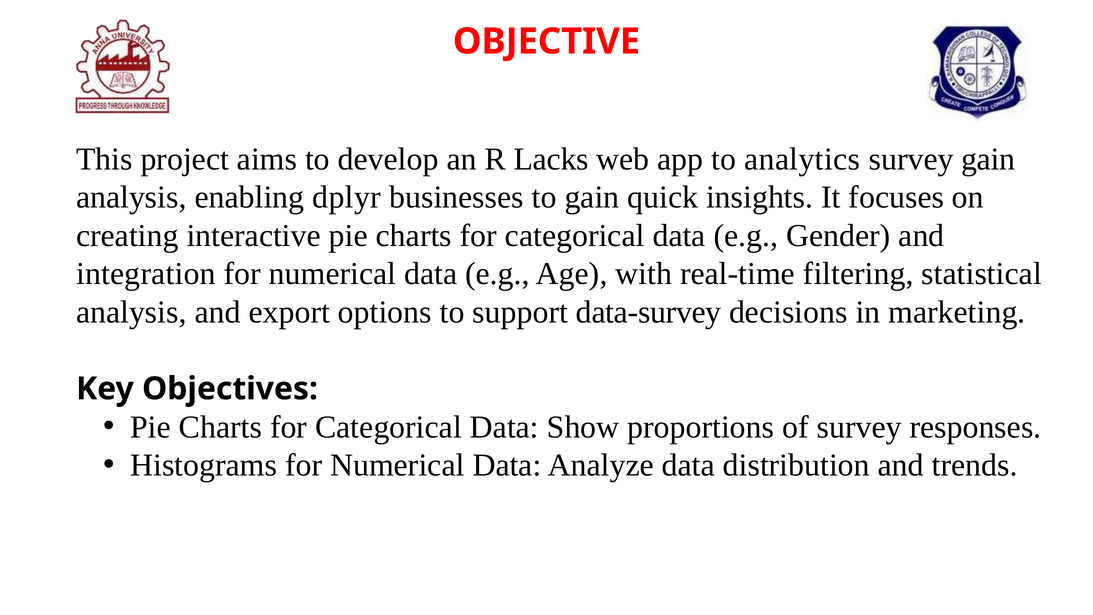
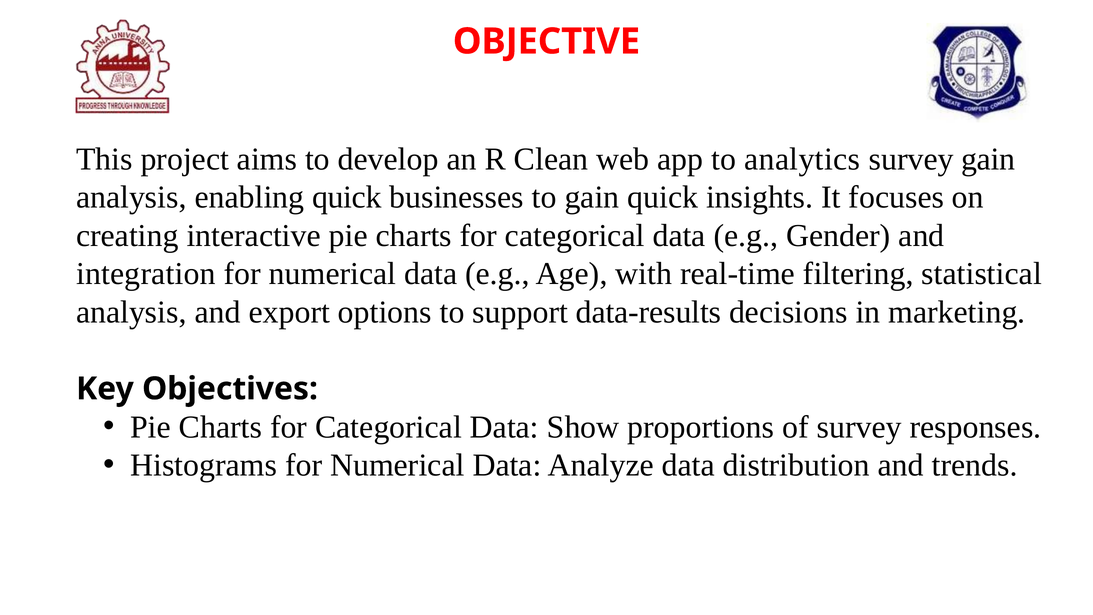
Lacks: Lacks -> Clean
enabling dplyr: dplyr -> quick
data-survey: data-survey -> data-results
